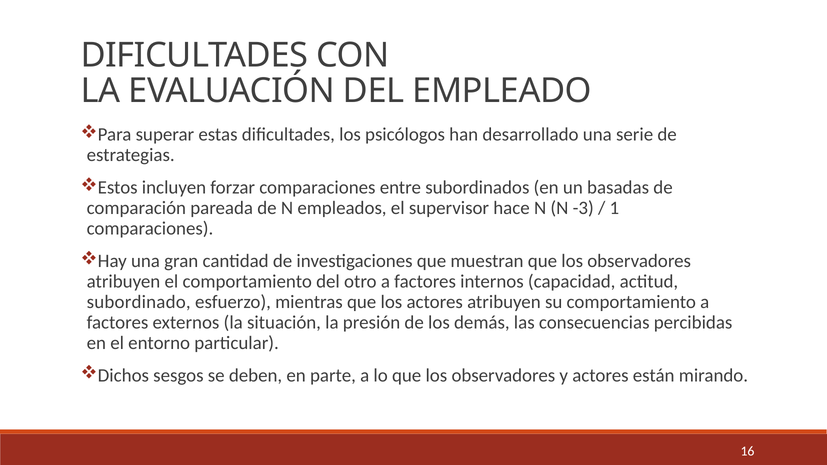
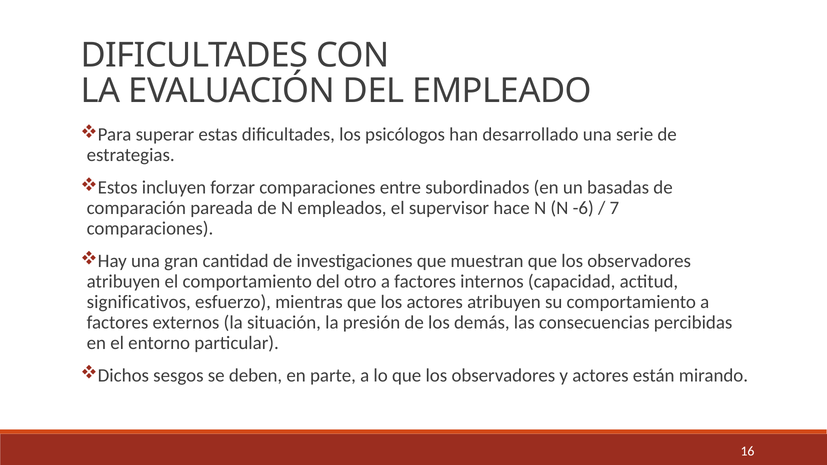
-3: -3 -> -6
1: 1 -> 7
subordinado: subordinado -> significativos
